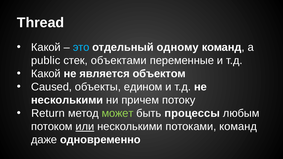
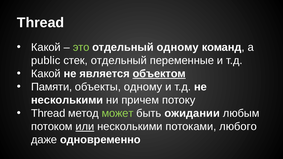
это colour: light blue -> light green
стек объектами: объектами -> отдельный
объектом underline: none -> present
Caused: Caused -> Памяти
объекты едином: едином -> одному
Return at (48, 113): Return -> Thread
процессы: процессы -> ожидании
потоками команд: команд -> любого
